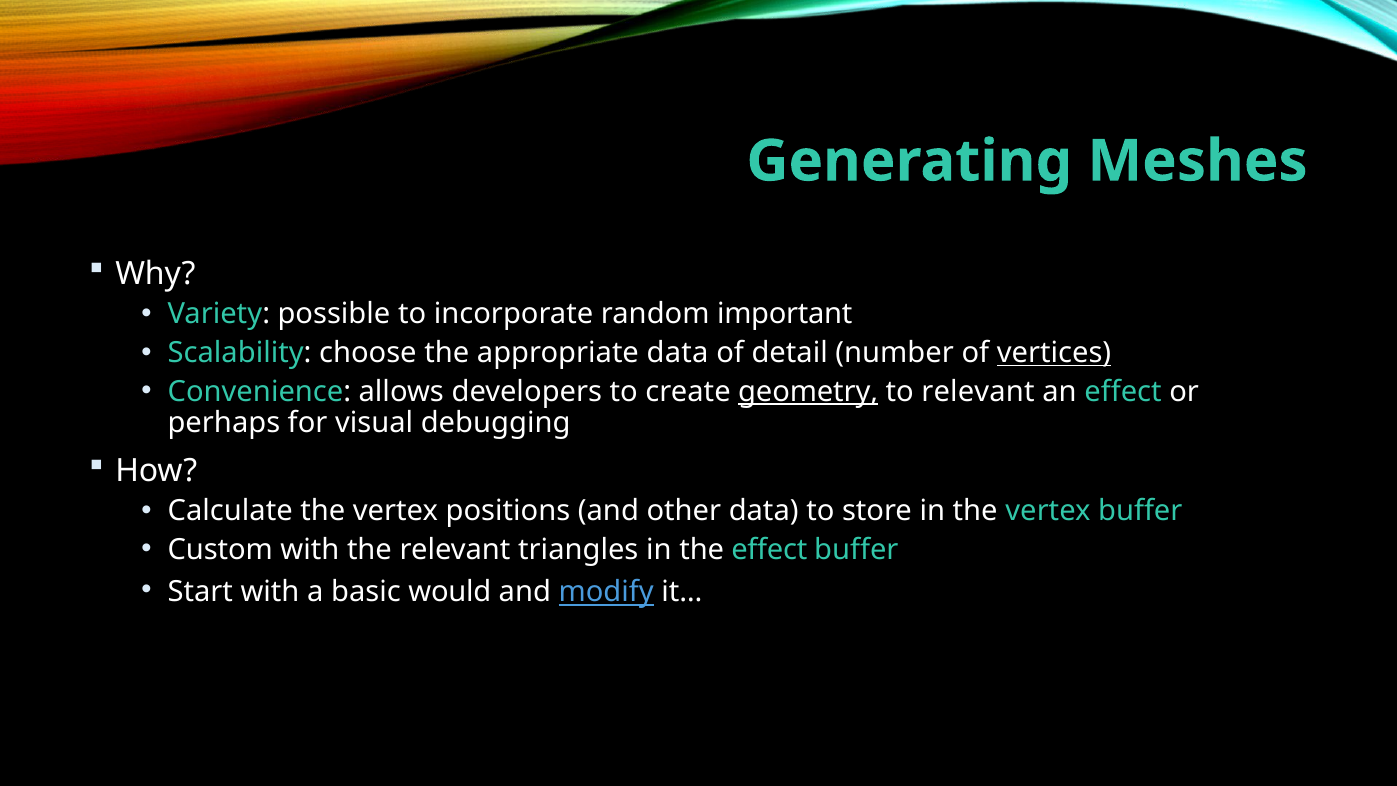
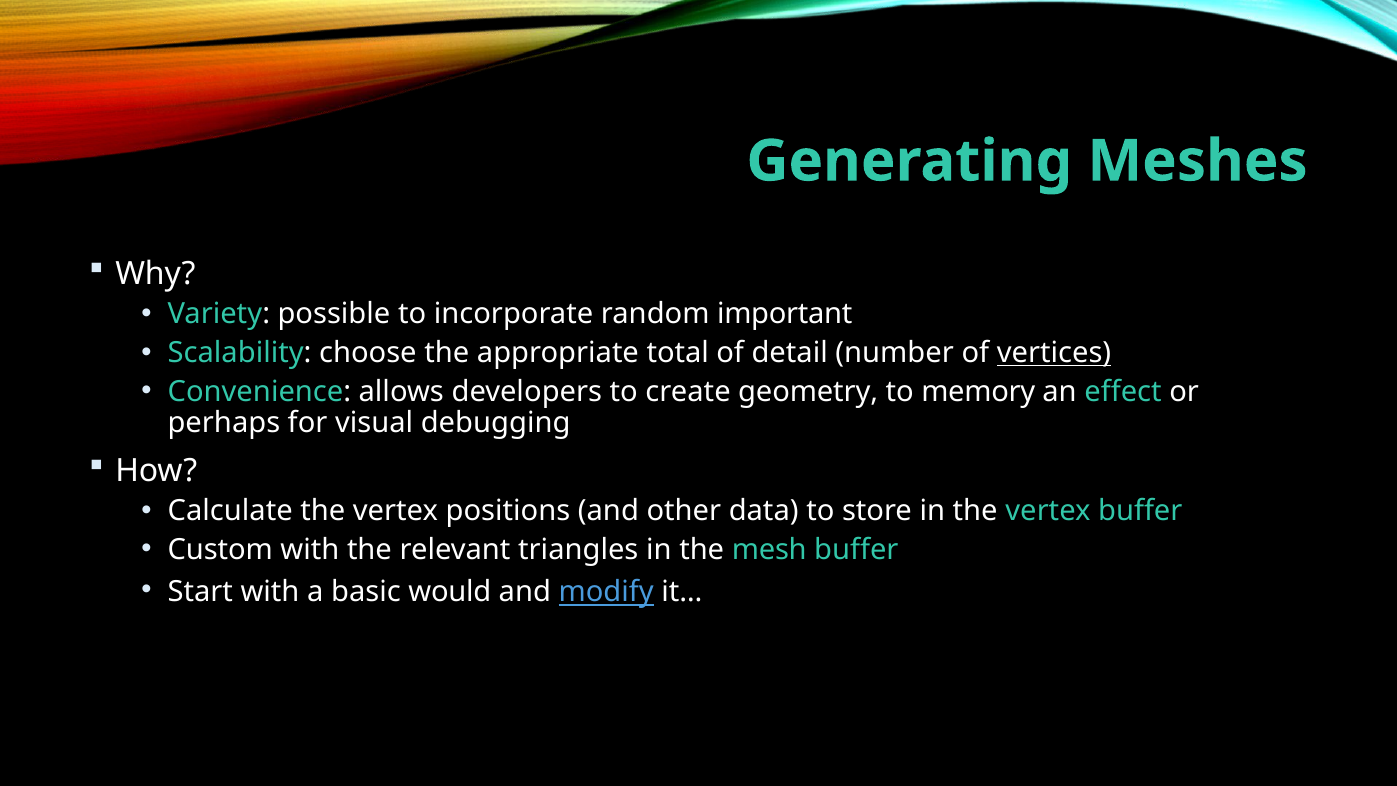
appropriate data: data -> total
geometry underline: present -> none
to relevant: relevant -> memory
the effect: effect -> mesh
